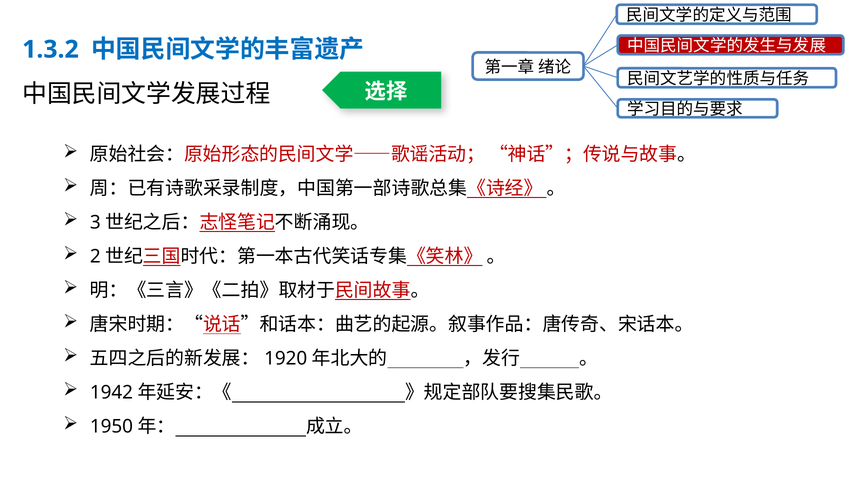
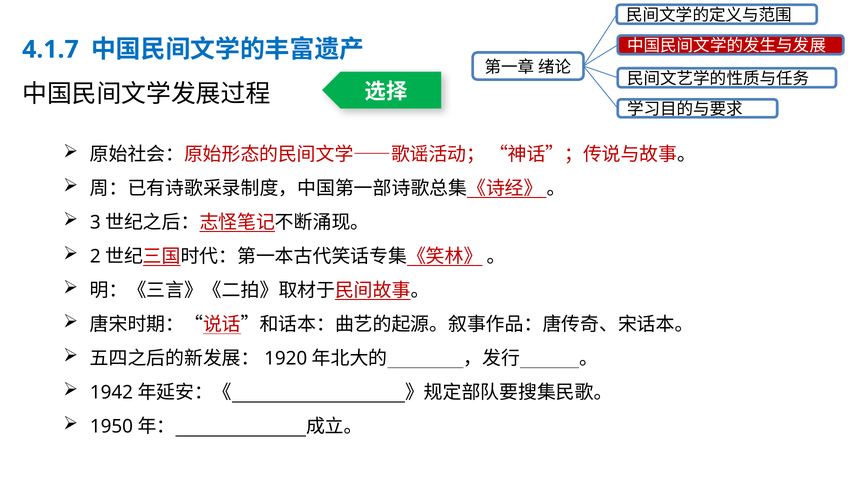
1.3.2: 1.3.2 -> 4.1.7
